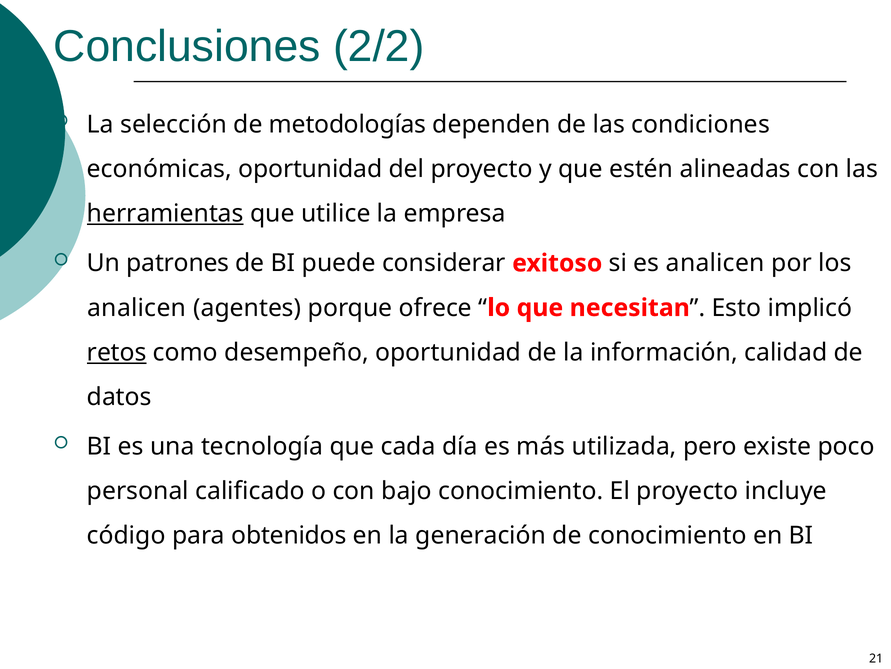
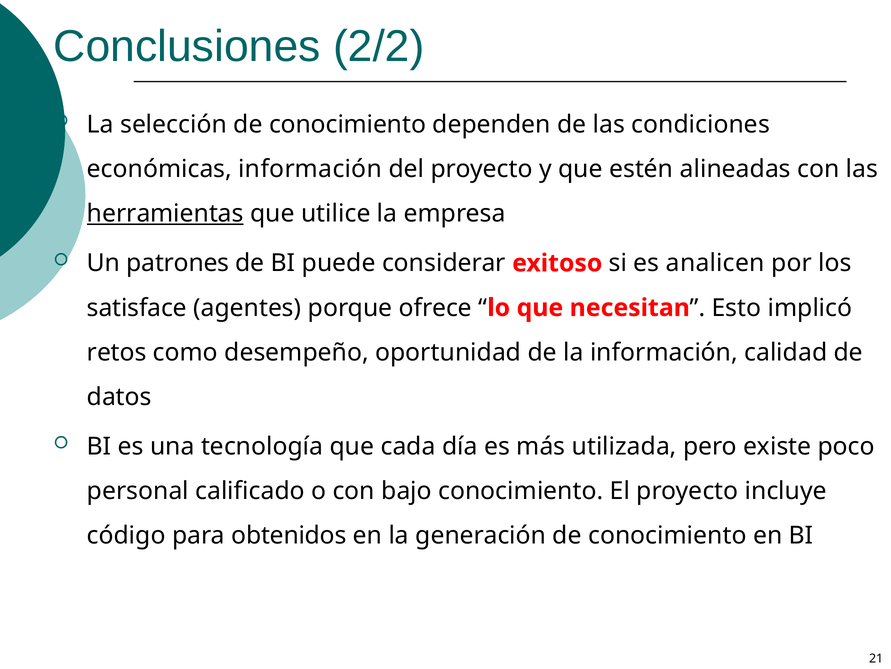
selección de metodologías: metodologías -> conocimiento
económicas oportunidad: oportunidad -> información
analicen at (137, 308): analicen -> satisface
retos underline: present -> none
